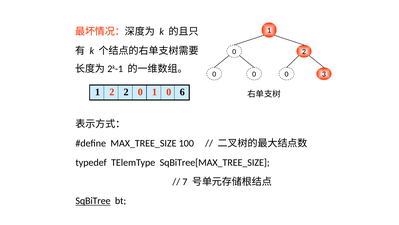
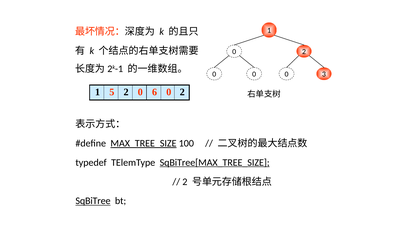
1 2: 2 -> 5
0 1: 1 -> 6
0 6: 6 -> 2
MAX_TREE_SIZE underline: none -> present
SqBiTree[MAX_TREE_SIZE underline: none -> present
7 at (185, 181): 7 -> 2
